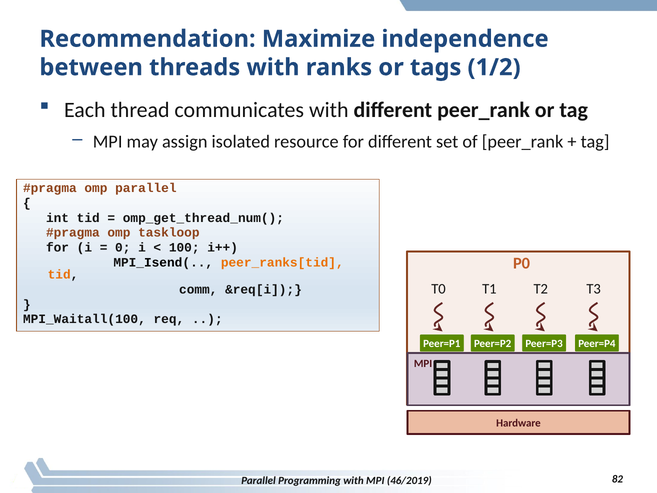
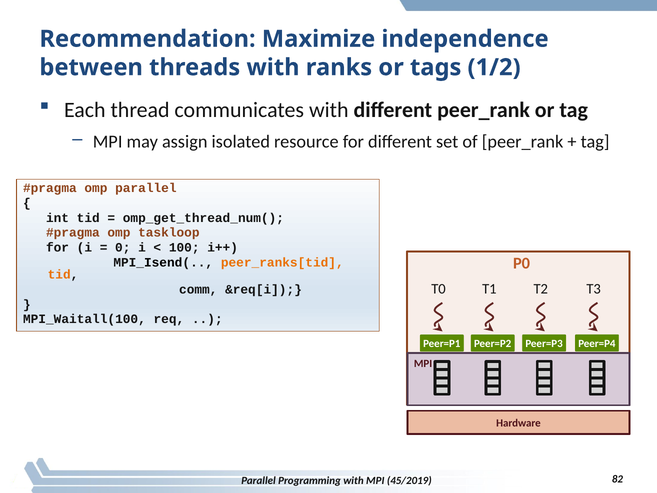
46/2019: 46/2019 -> 45/2019
